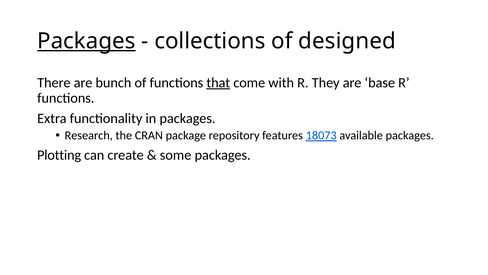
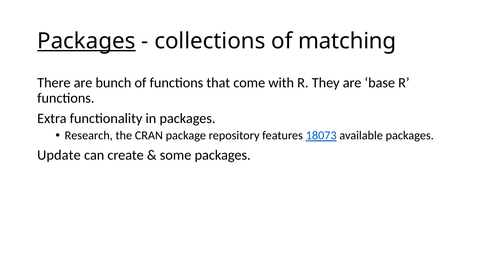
designed: designed -> matching
that underline: present -> none
Plotting: Plotting -> Update
